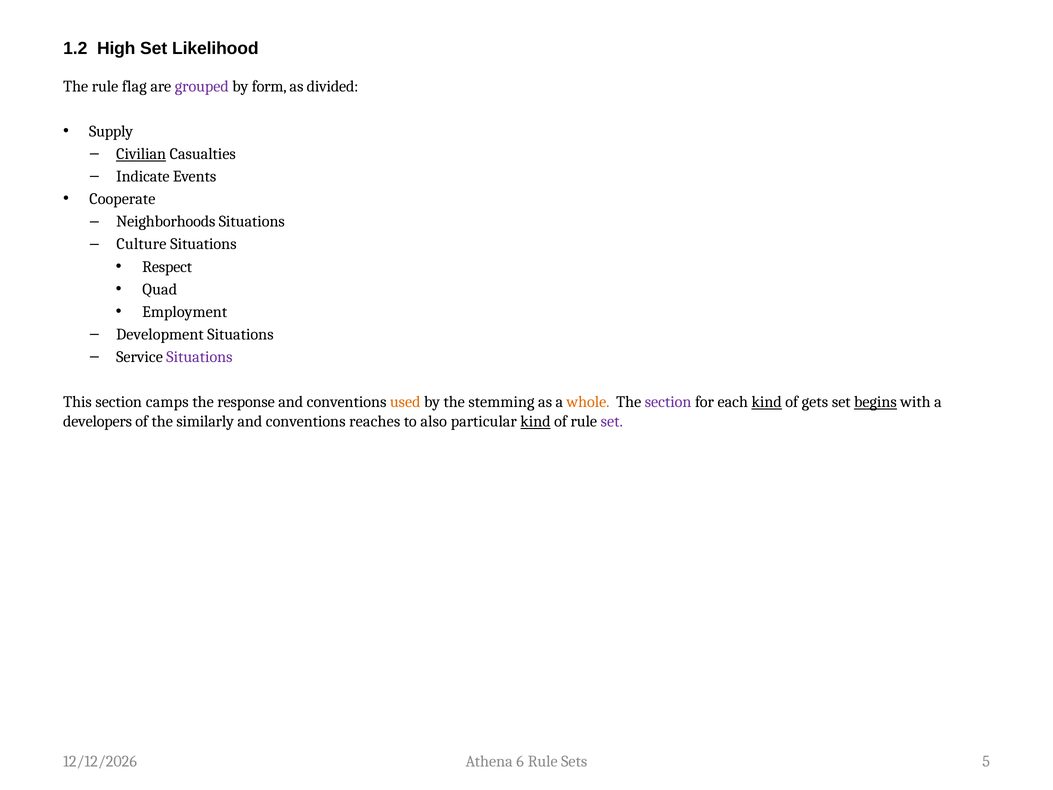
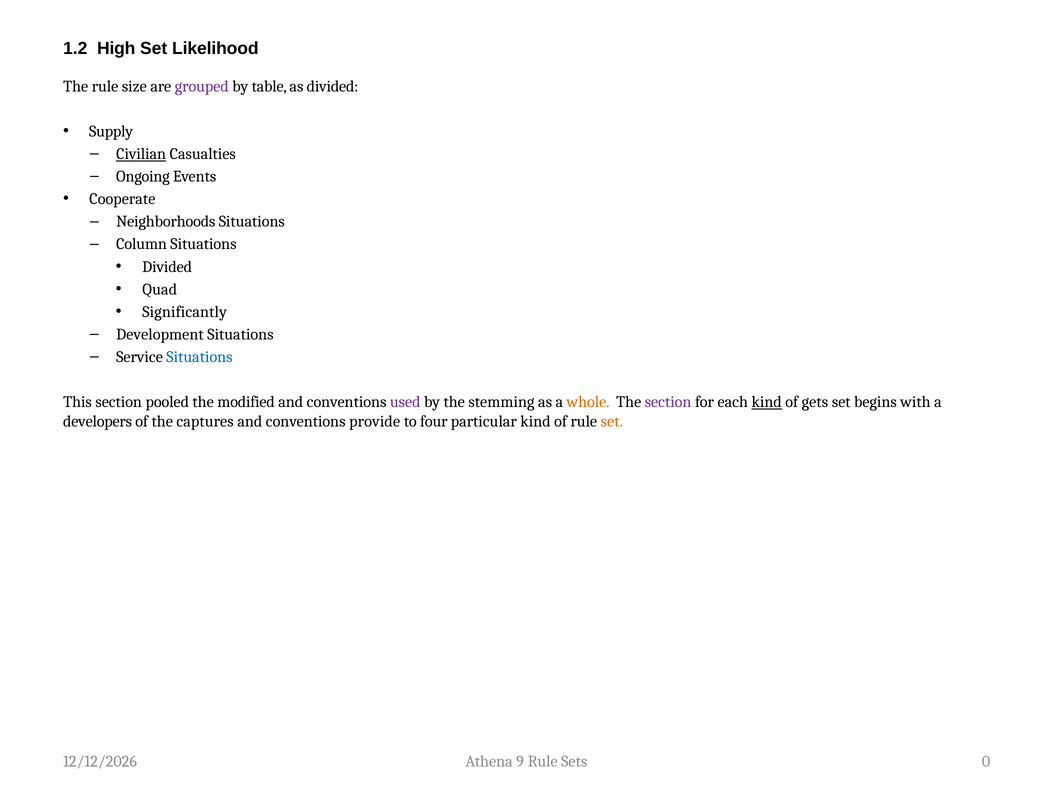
flag: flag -> size
form: form -> table
Indicate: Indicate -> Ongoing
Culture: Culture -> Column
Respect at (167, 267): Respect -> Divided
Employment: Employment -> Significantly
Situations at (199, 357) colour: purple -> blue
camps: camps -> pooled
response: response -> modified
used colour: orange -> purple
begins underline: present -> none
similarly: similarly -> captures
reaches: reaches -> provide
also: also -> four
kind at (535, 421) underline: present -> none
set at (612, 421) colour: purple -> orange
6: 6 -> 9
5: 5 -> 0
